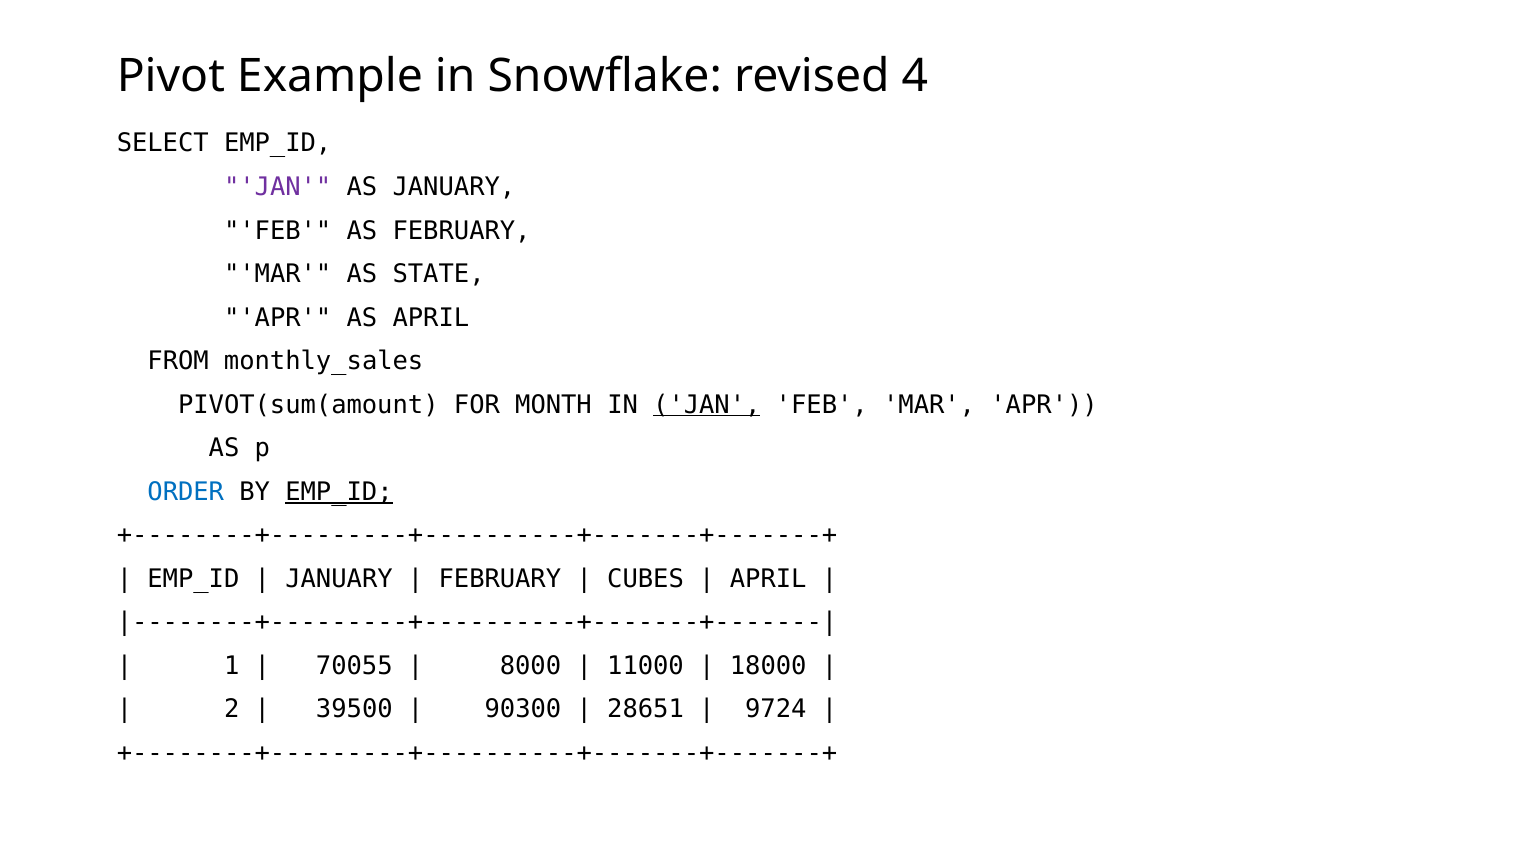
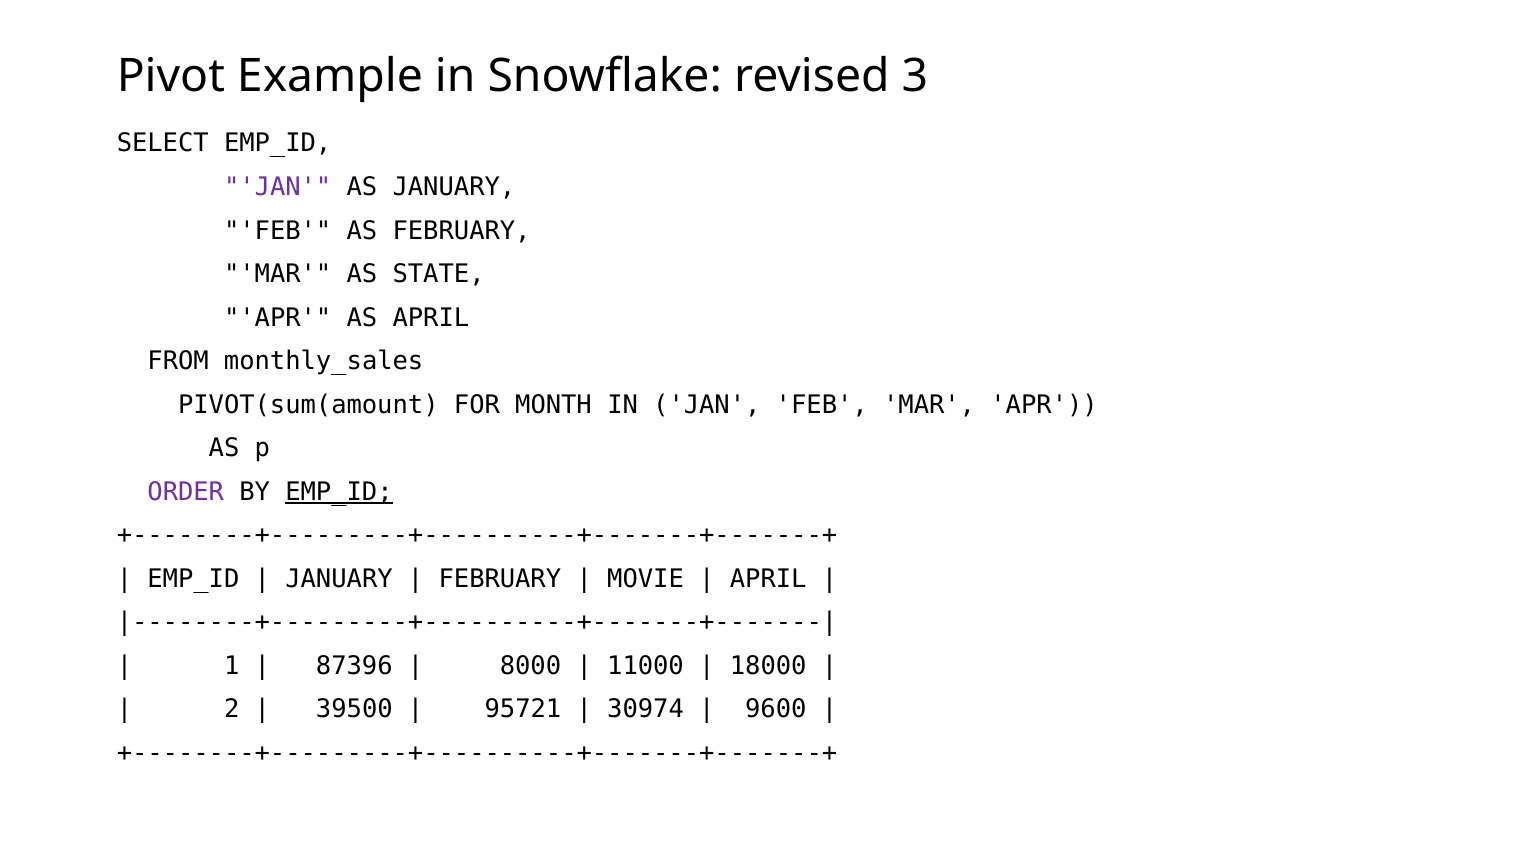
4: 4 -> 3
JAN at (707, 405) underline: present -> none
ORDER colour: blue -> purple
CUBES: CUBES -> MOVIE
70055: 70055 -> 87396
90300: 90300 -> 95721
28651: 28651 -> 30974
9724: 9724 -> 9600
